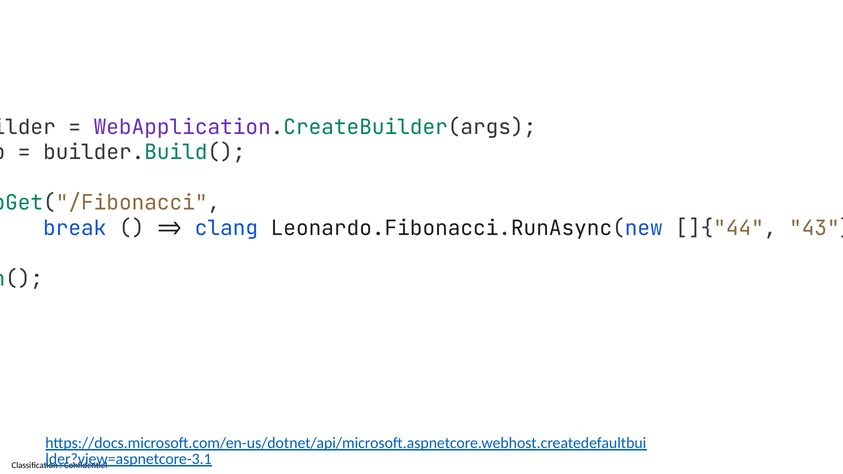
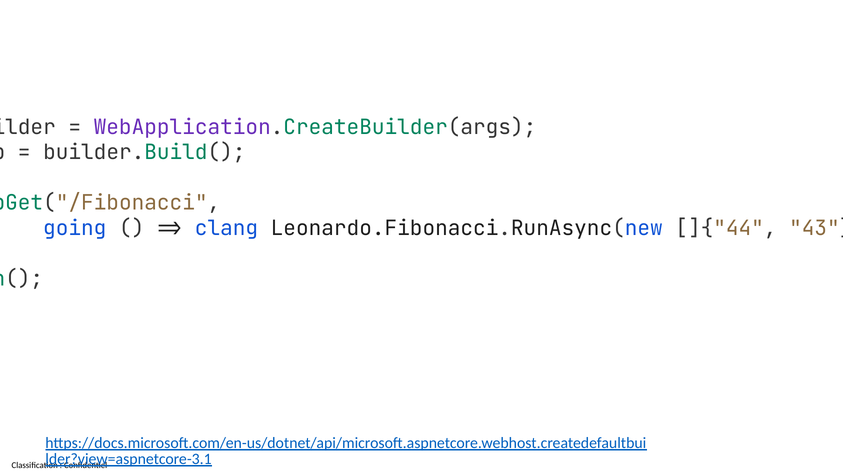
break: break -> going
